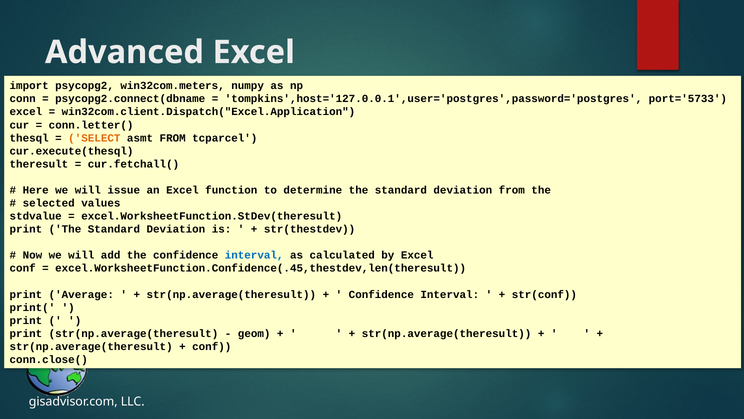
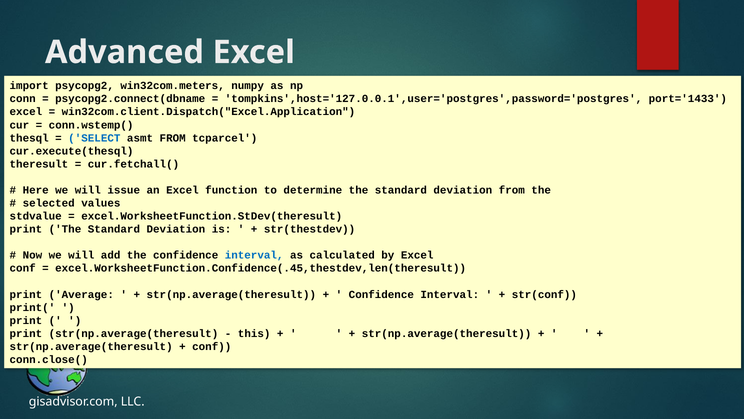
port='5733: port='5733 -> port='1433
conn.letter(: conn.letter( -> conn.wstemp(
SELECT colour: orange -> blue
geom: geom -> this
